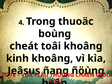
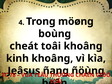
thuoäc: thuoäc -> möøng
